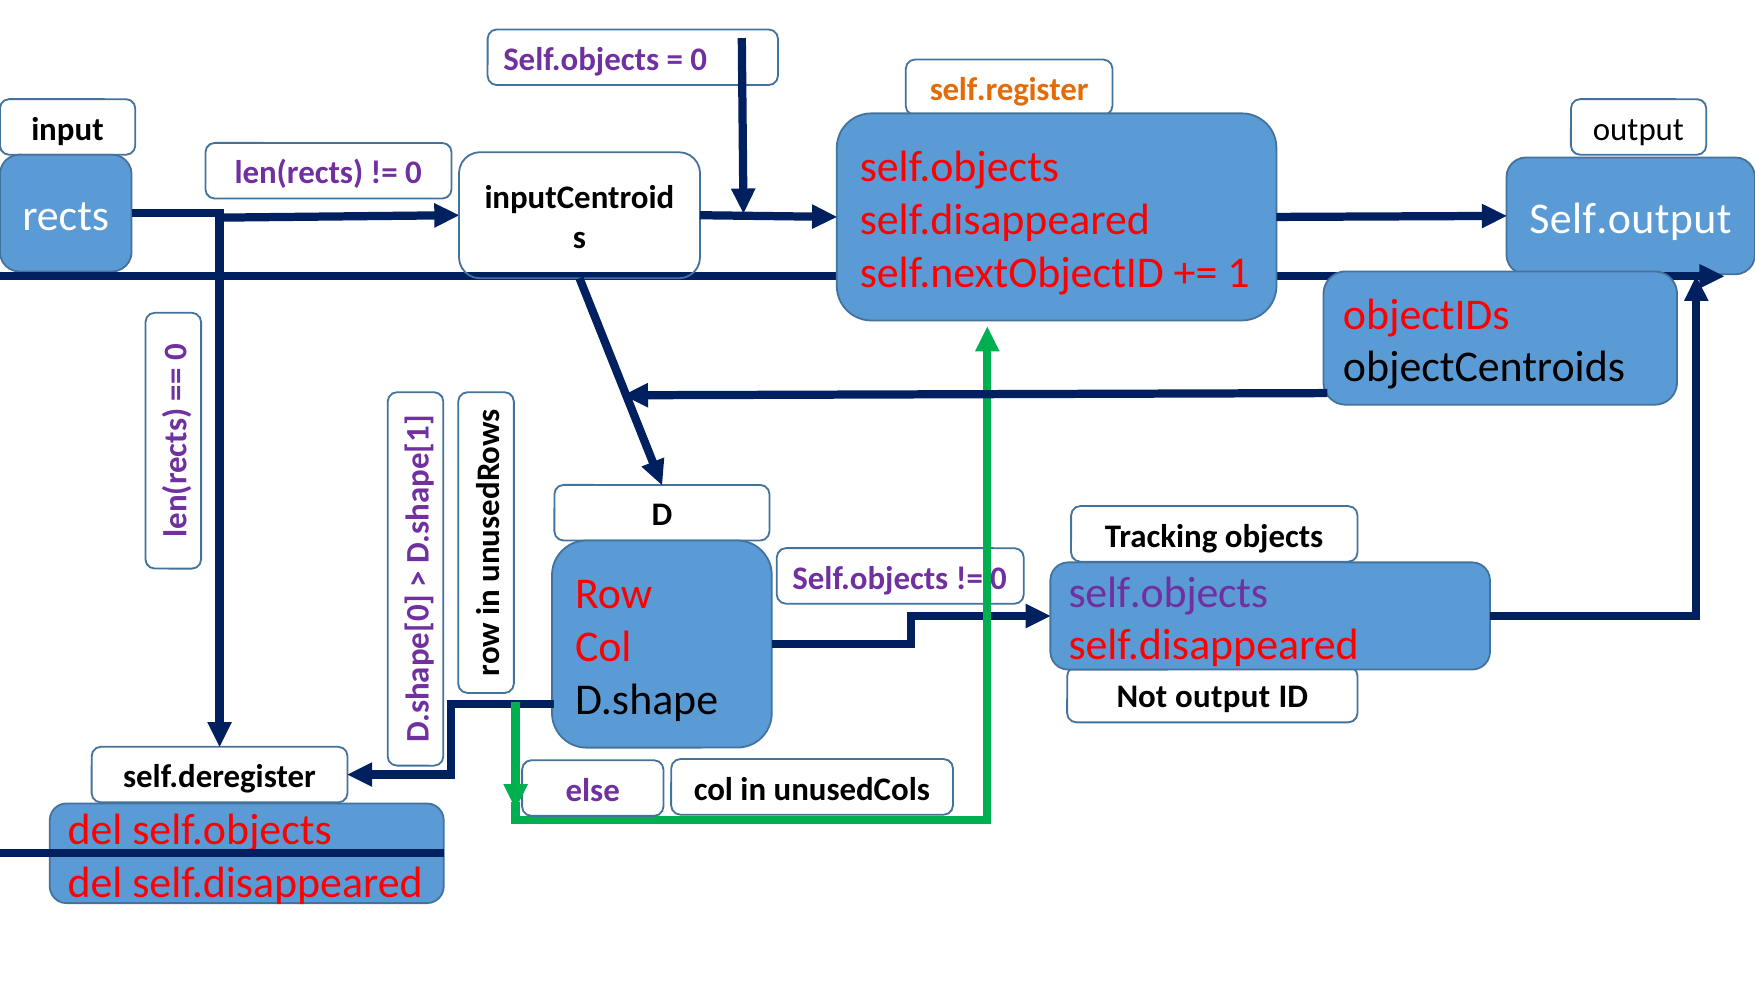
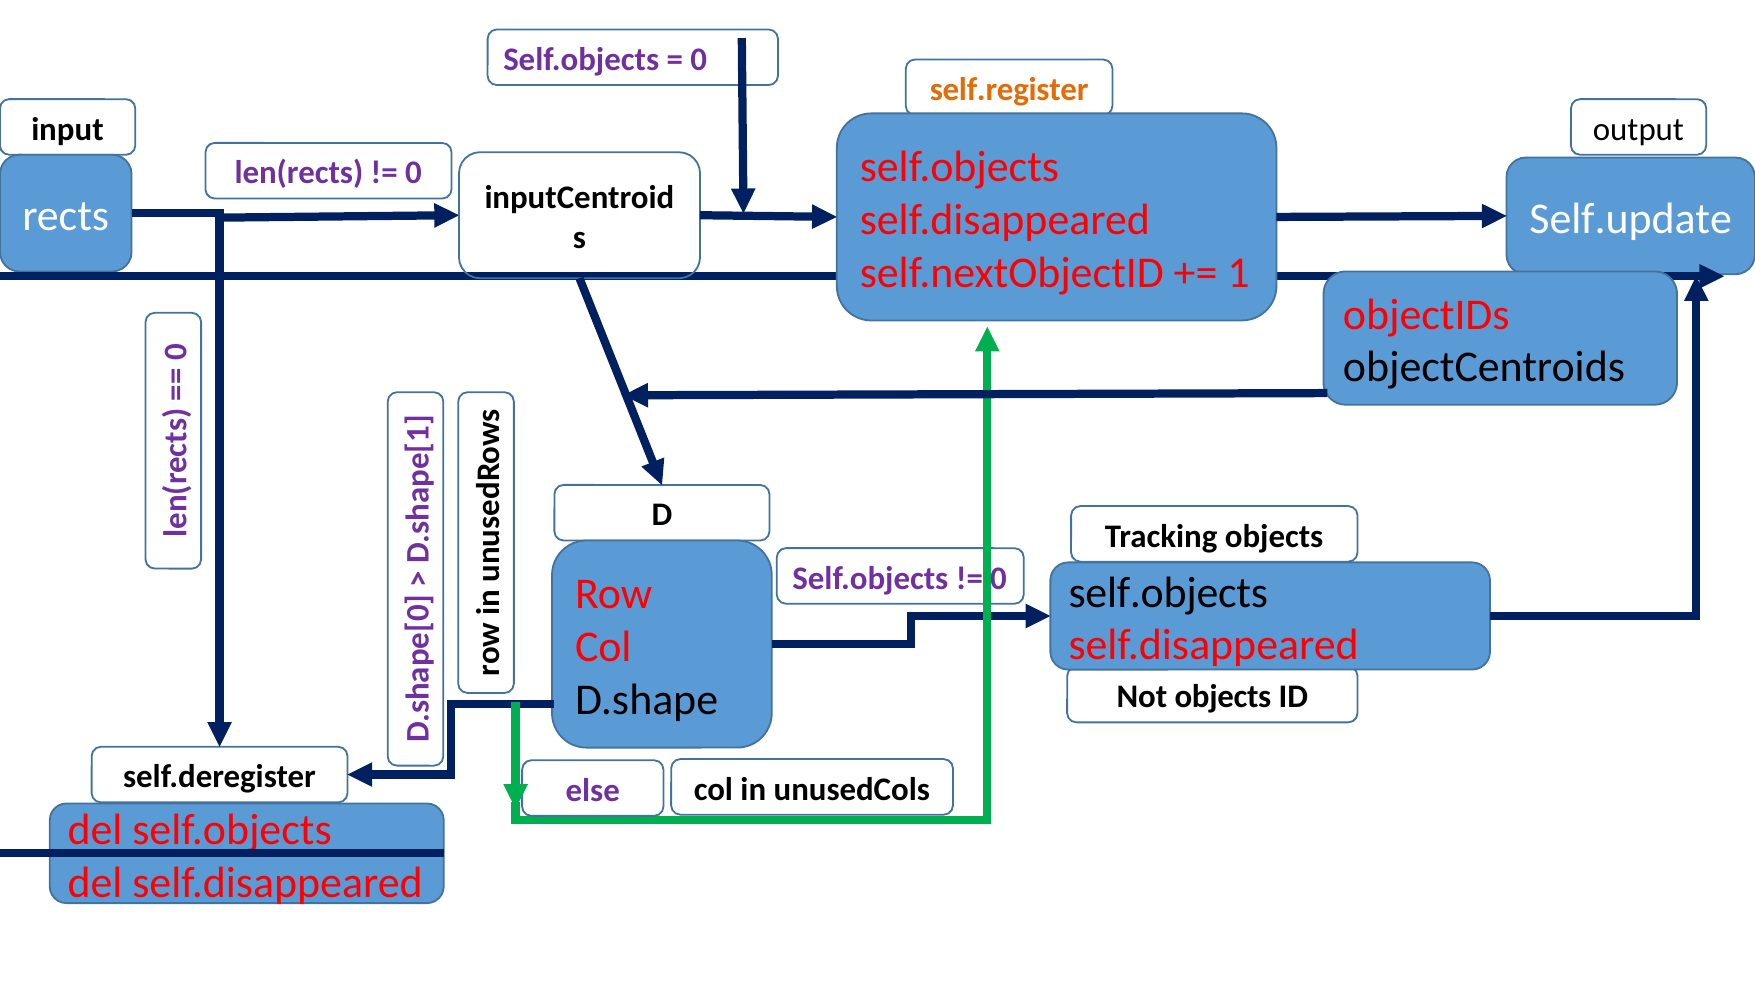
Self.output: Self.output -> Self.update
self.objects at (1168, 593) colour: purple -> black
Not output: output -> objects
